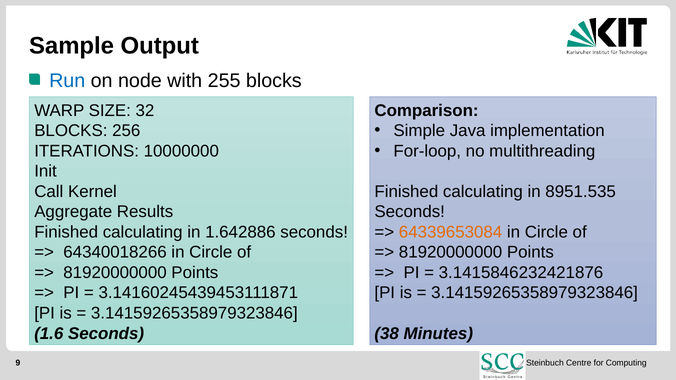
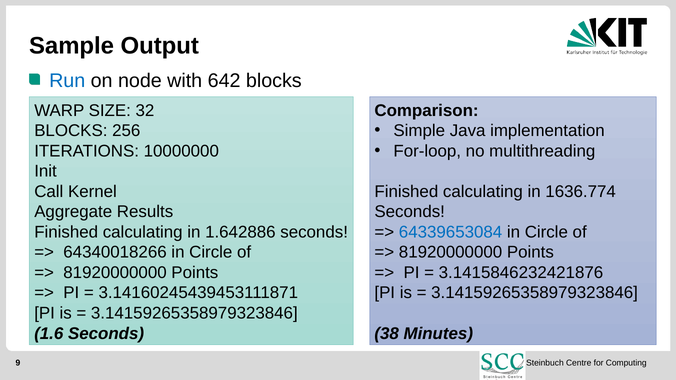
255: 255 -> 642
8951.535: 8951.535 -> 1636.774
64339653084 colour: orange -> blue
